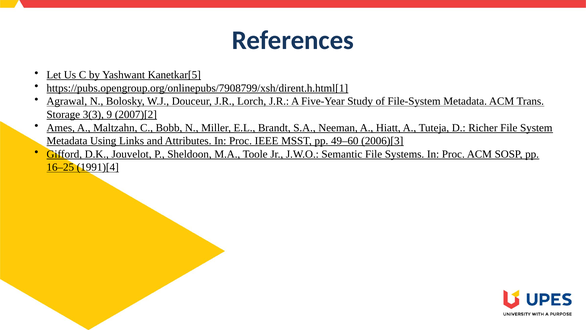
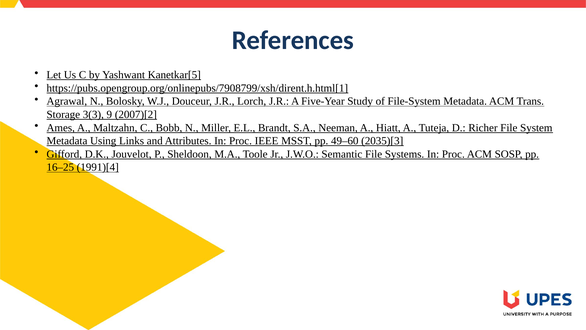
2006)[3: 2006)[3 -> 2035)[3
